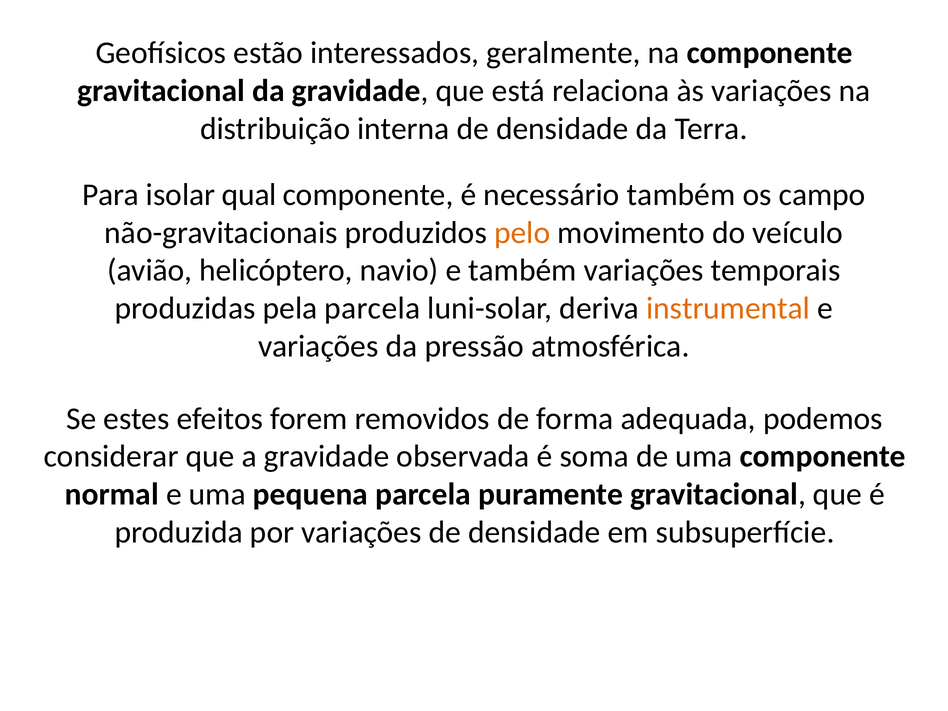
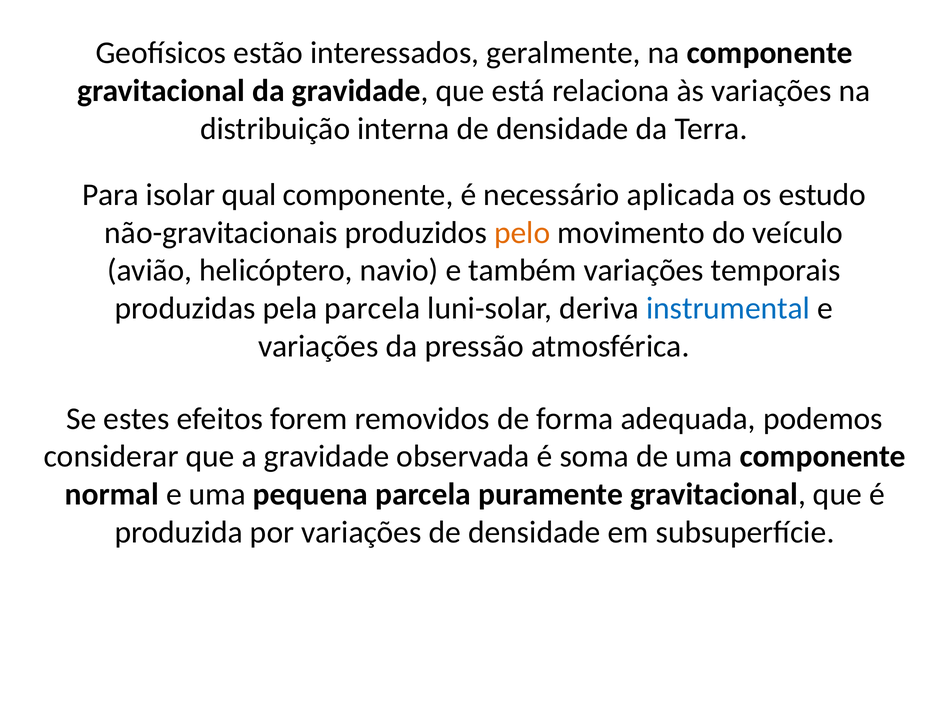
necessário também: também -> aplicada
campo: campo -> estudo
instrumental colour: orange -> blue
